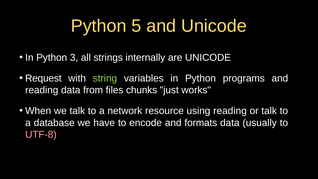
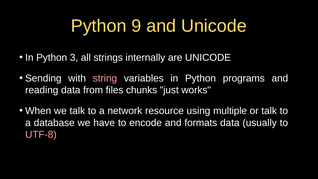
5: 5 -> 9
Request: Request -> Sending
string colour: light green -> pink
using reading: reading -> multiple
